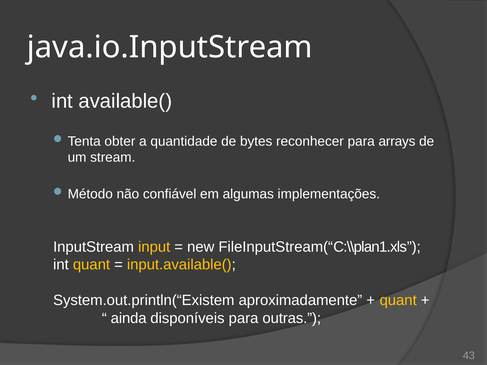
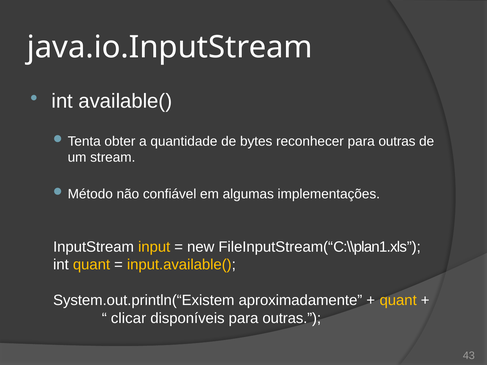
arrays at (397, 141): arrays -> outras
ainda: ainda -> clicar
